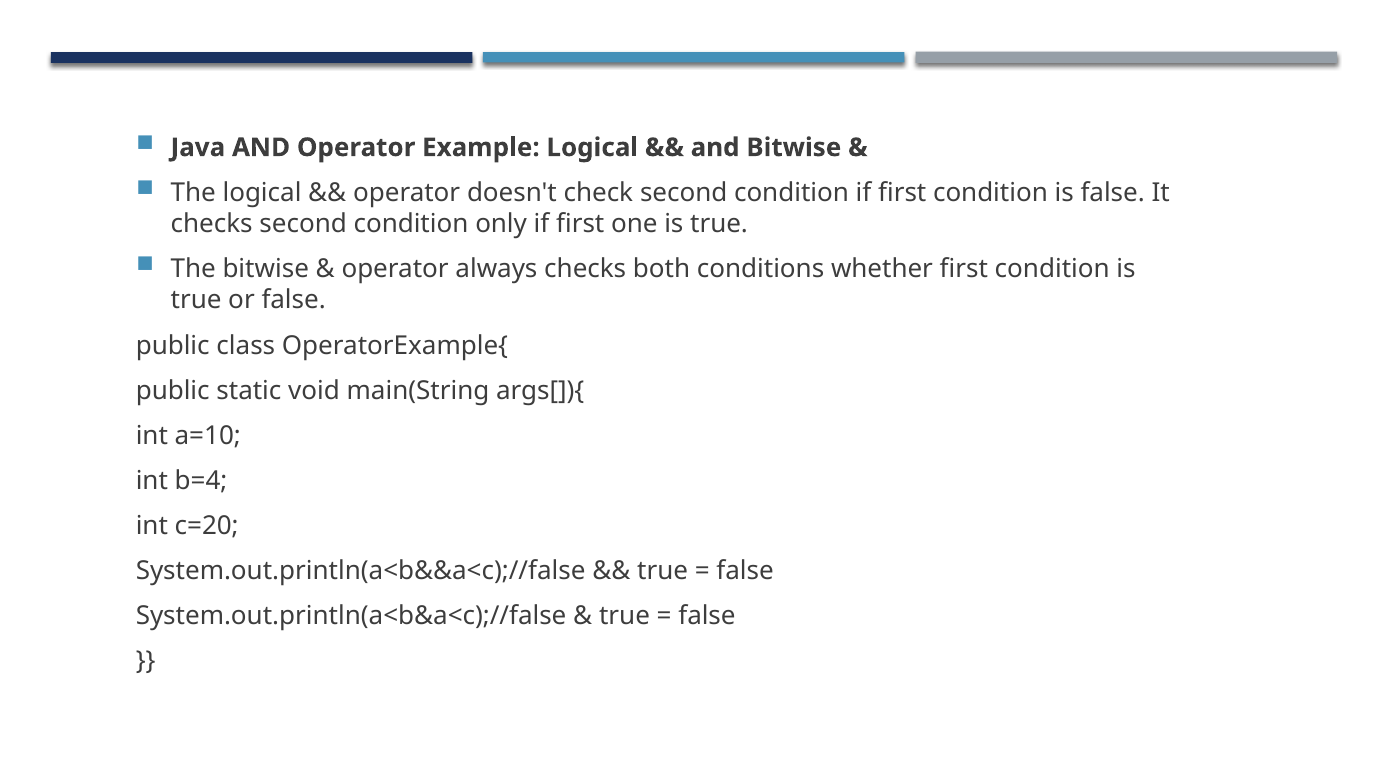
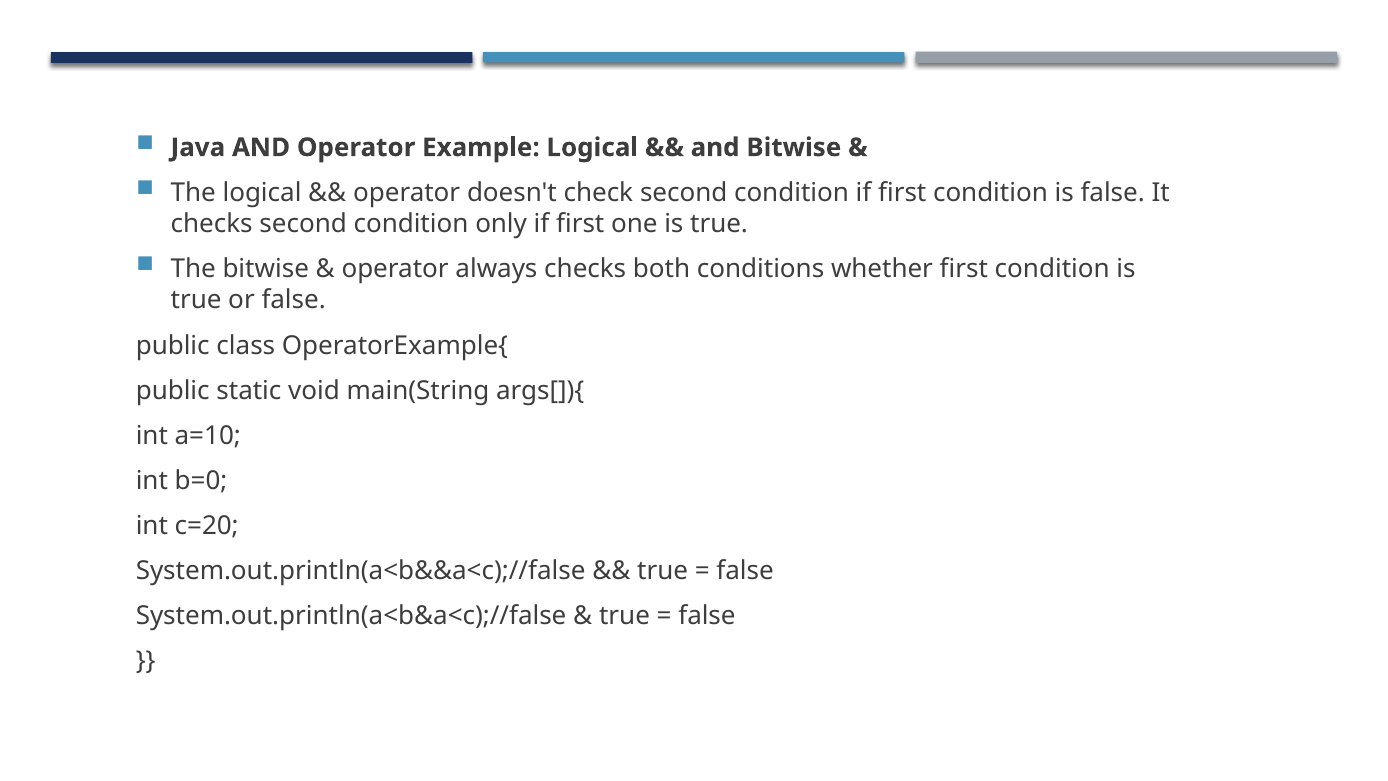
b=4: b=4 -> b=0
